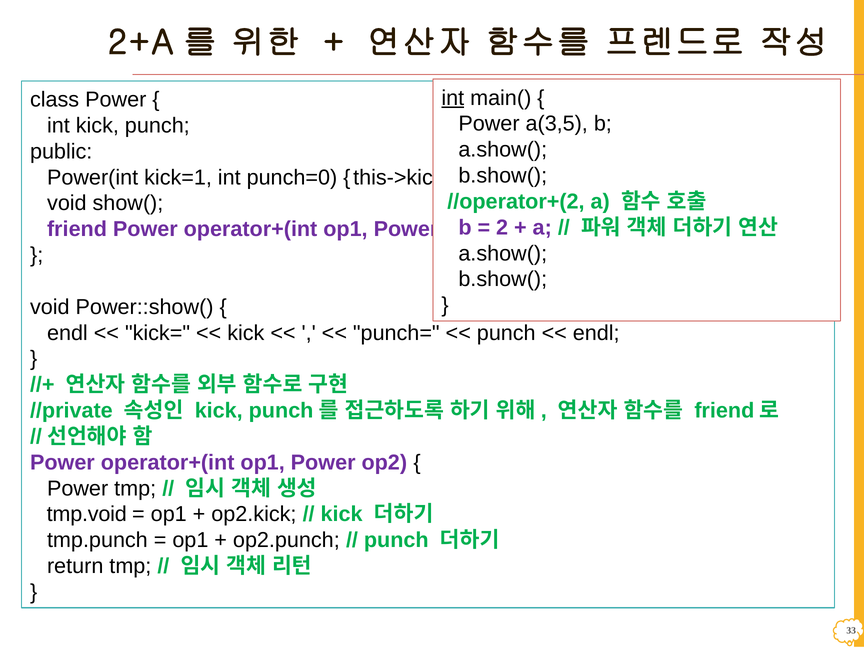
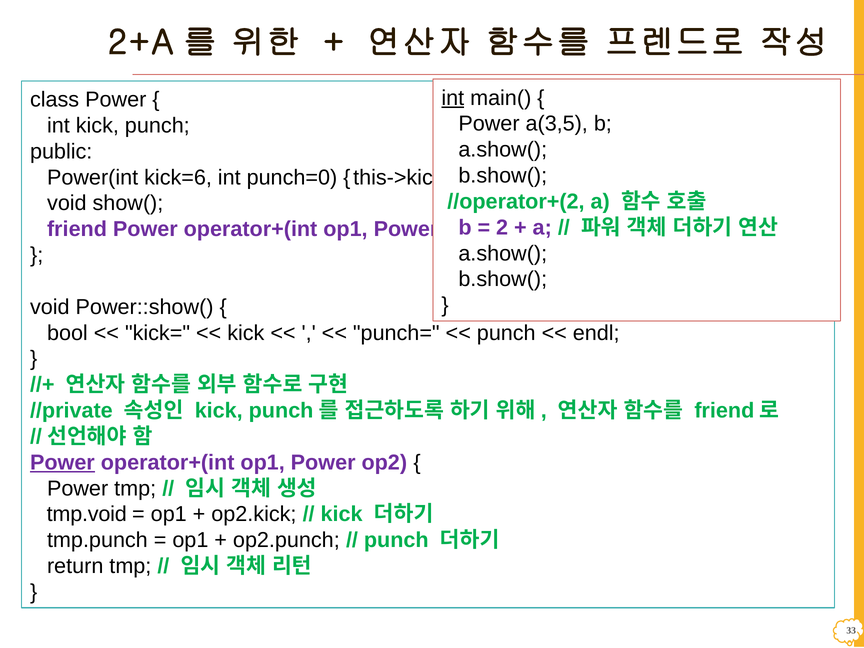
kick=1: kick=1 -> kick=6
endl at (67, 333): endl -> bool
Power at (62, 463) underline: none -> present
